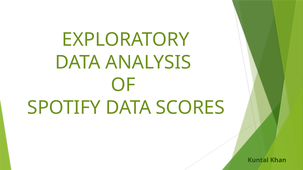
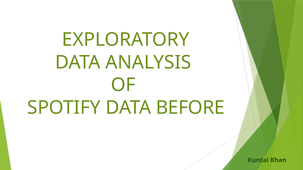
SCORES: SCORES -> BEFORE
